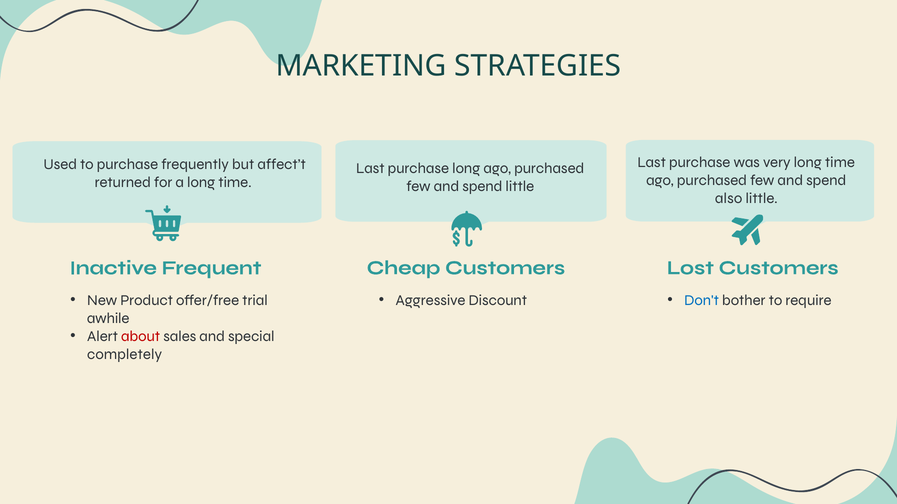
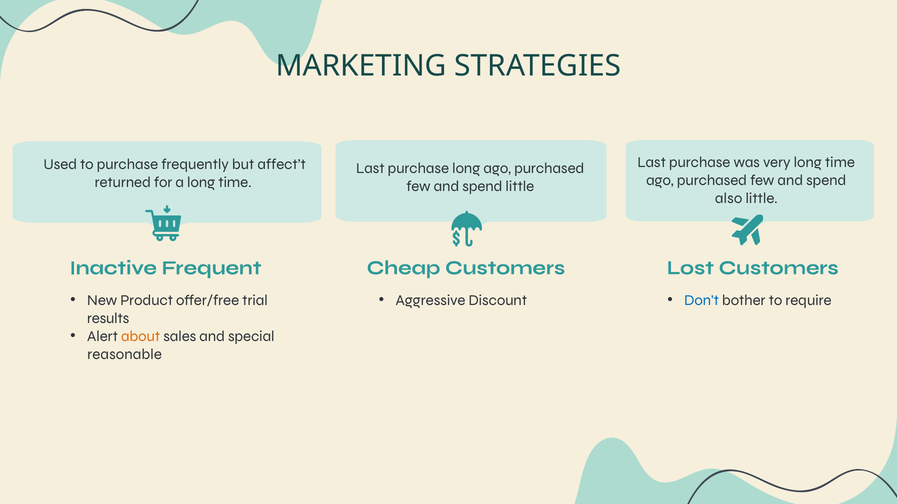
awhile: awhile -> results
about colour: red -> orange
completely: completely -> reasonable
